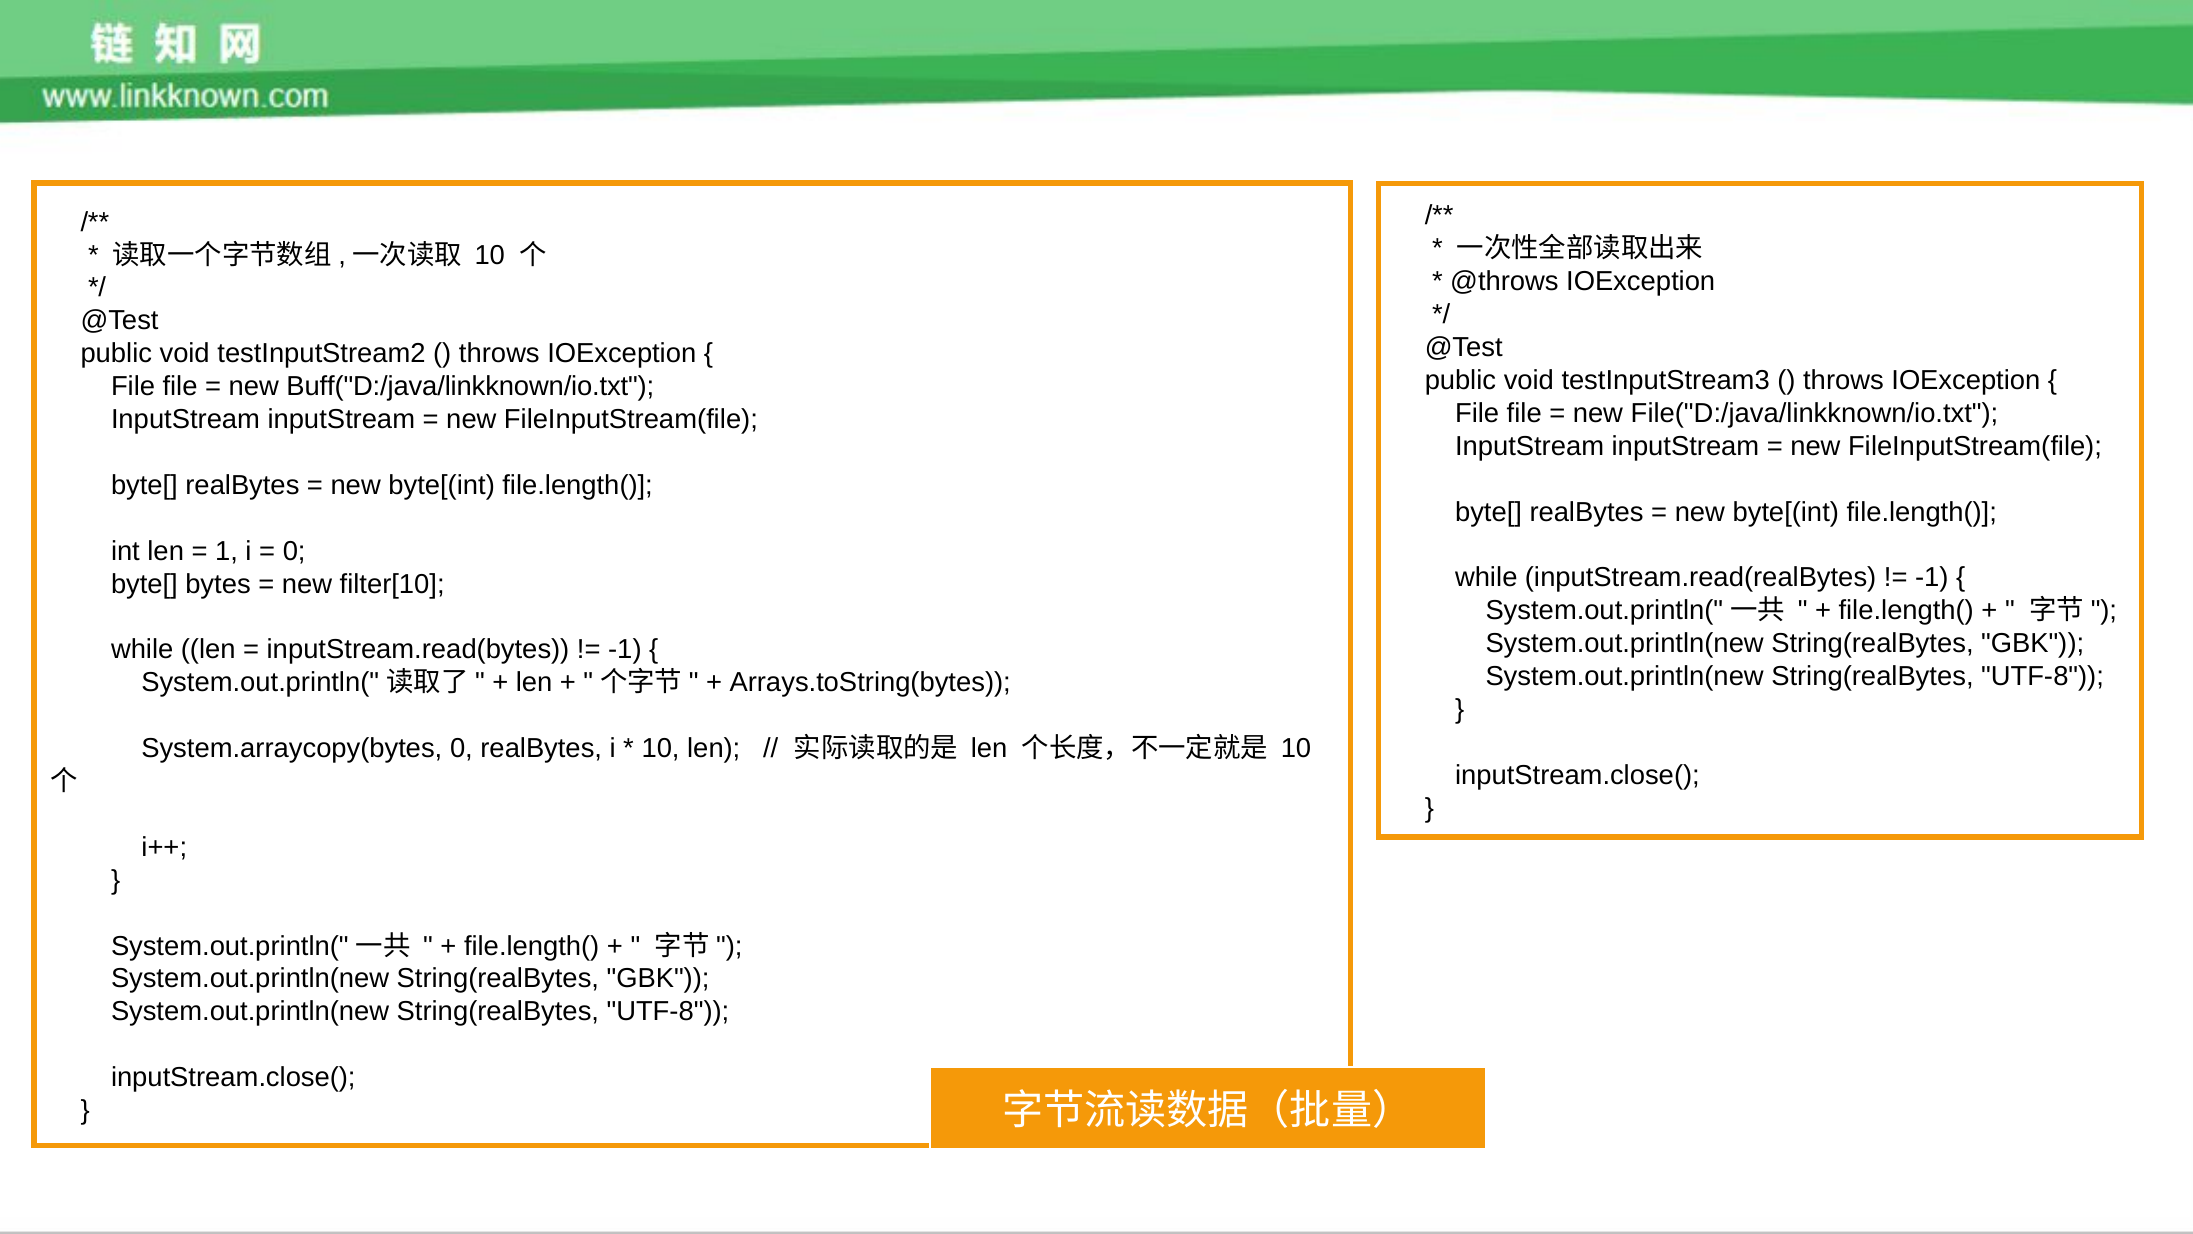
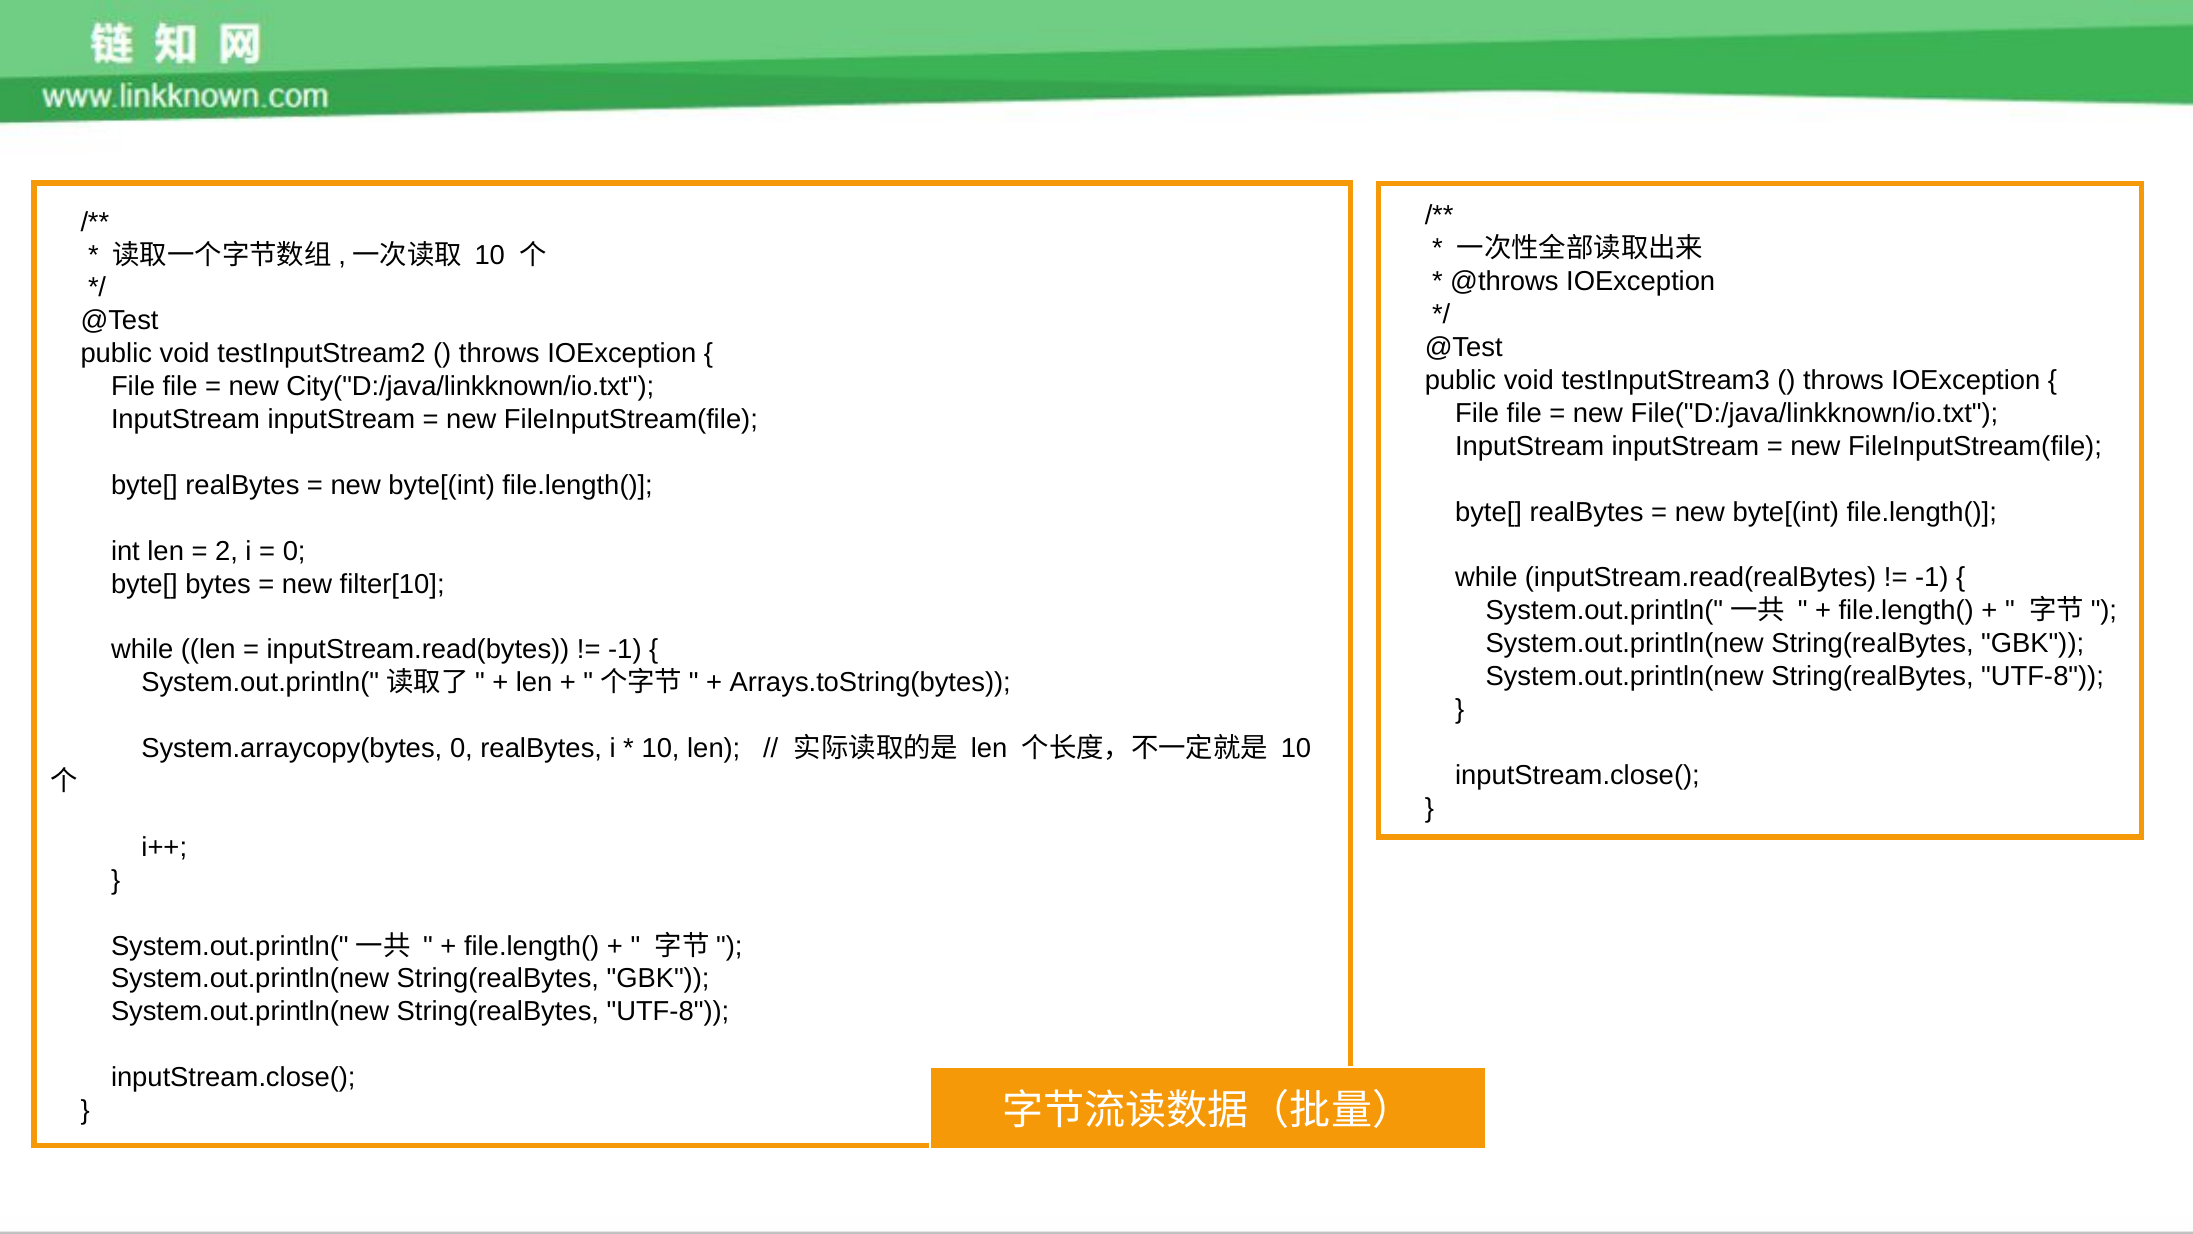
Buff("D:/java/linkknown/io.txt: Buff("D:/java/linkknown/io.txt -> City("D:/java/linkknown/io.txt
1: 1 -> 2
